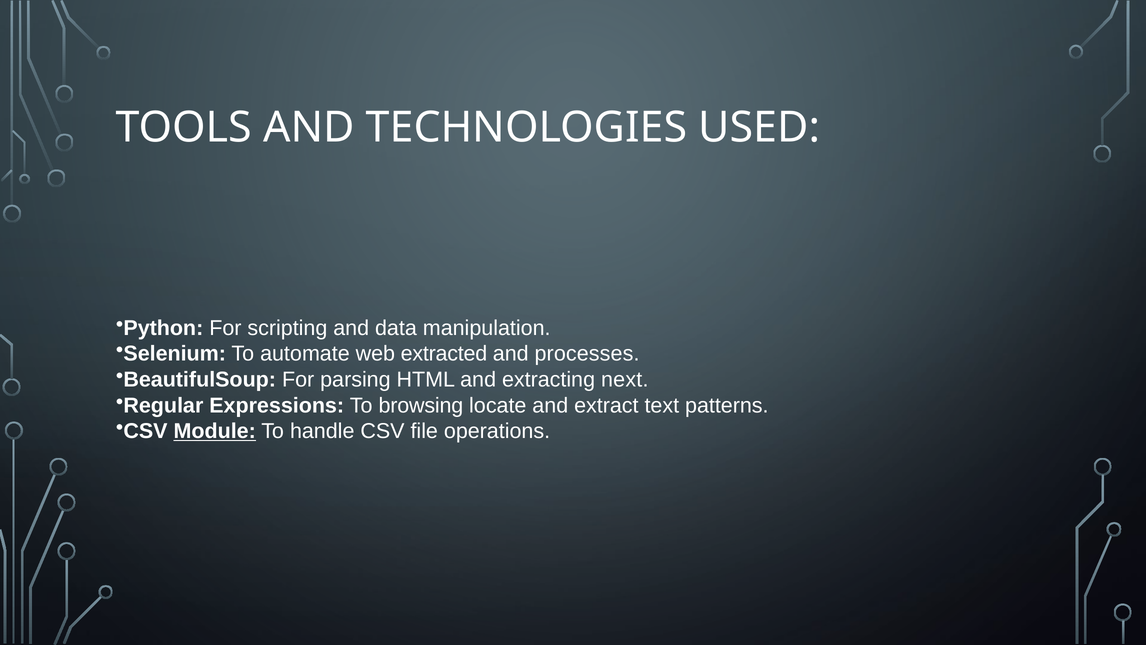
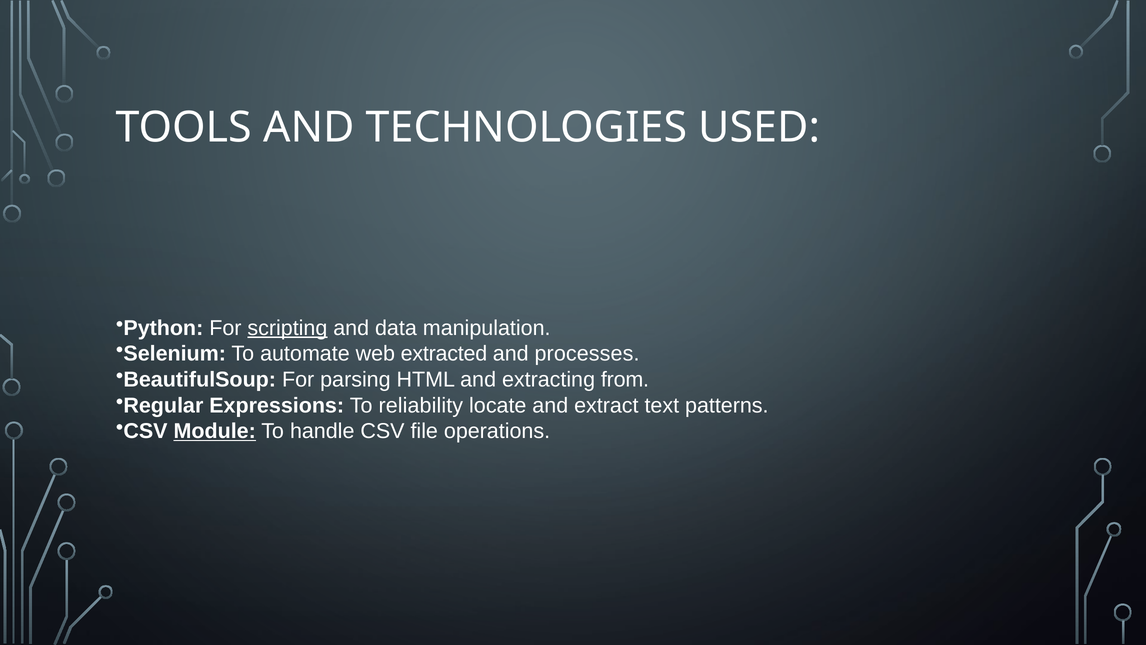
scripting underline: none -> present
next: next -> from
browsing: browsing -> reliability
